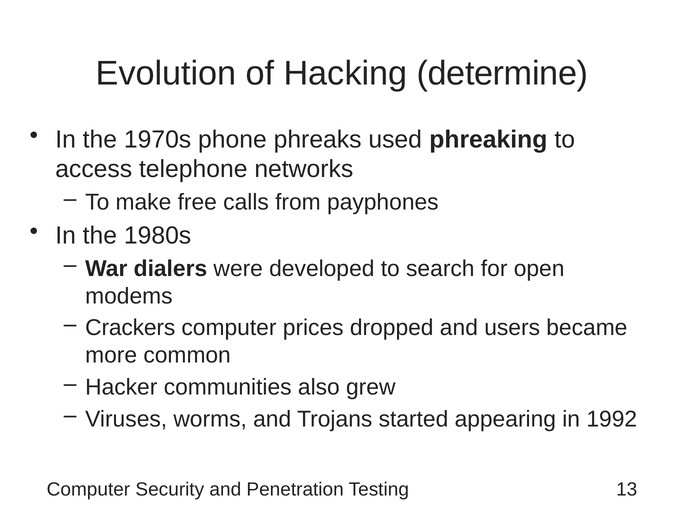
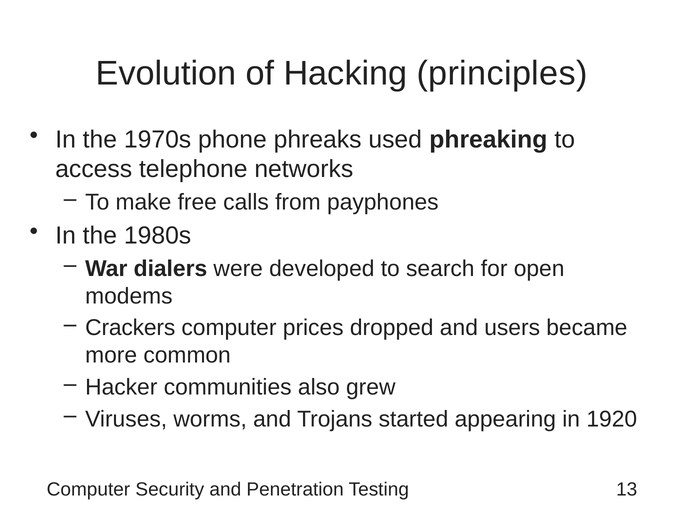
determine: determine -> principles
1992: 1992 -> 1920
